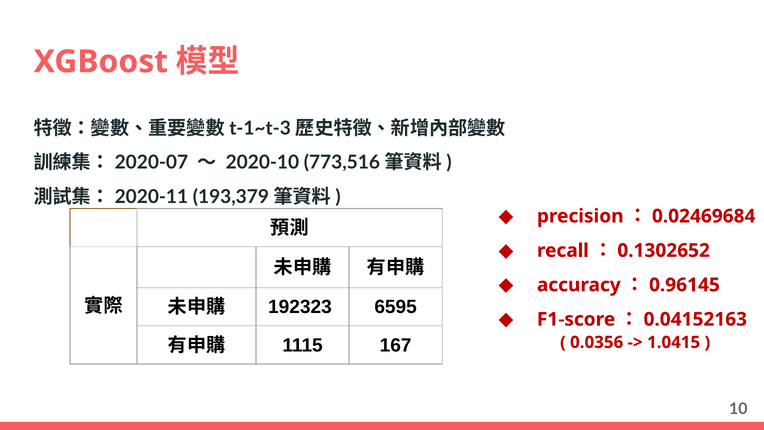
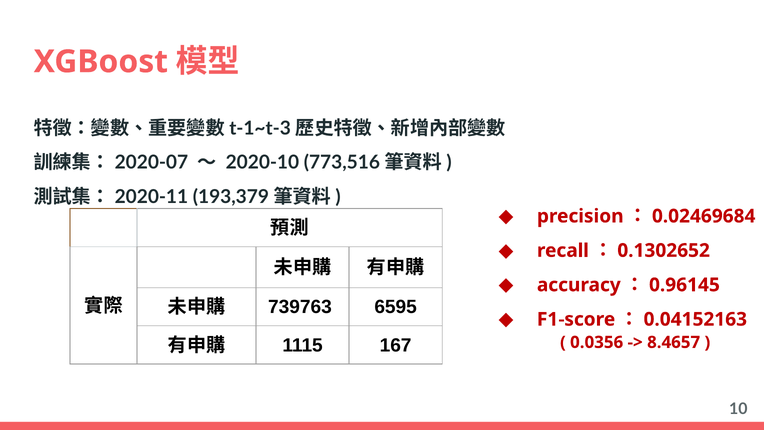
192323: 192323 -> 739763
1.0415: 1.0415 -> 8.4657
